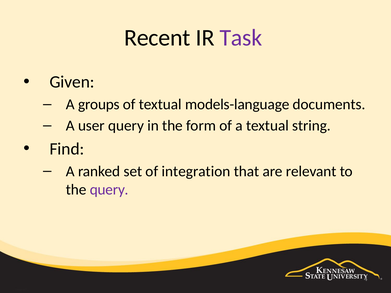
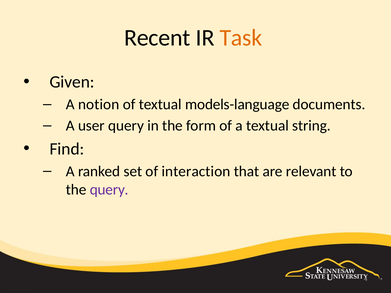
Task colour: purple -> orange
groups: groups -> notion
integration: integration -> interaction
